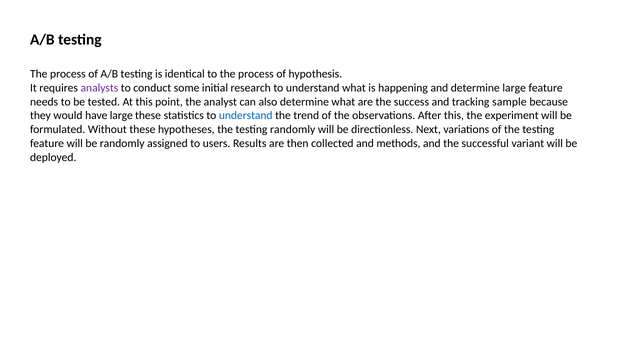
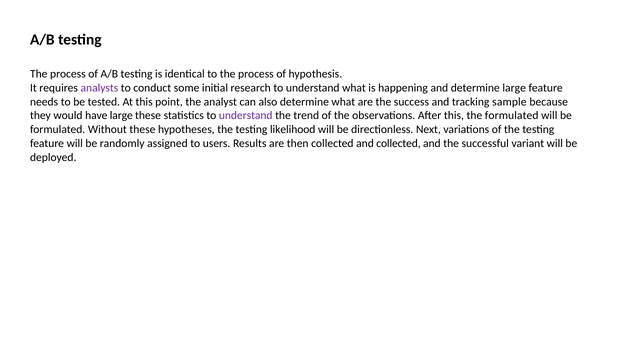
understand at (246, 116) colour: blue -> purple
the experiment: experiment -> formulated
testing randomly: randomly -> likelihood
and methods: methods -> collected
